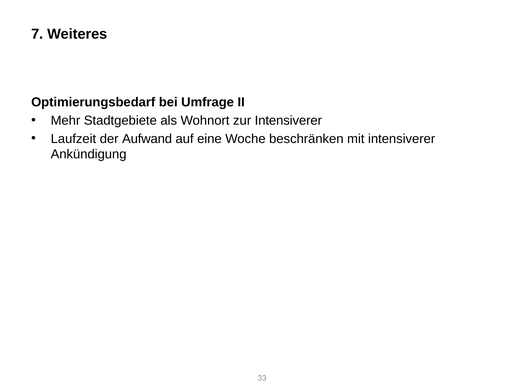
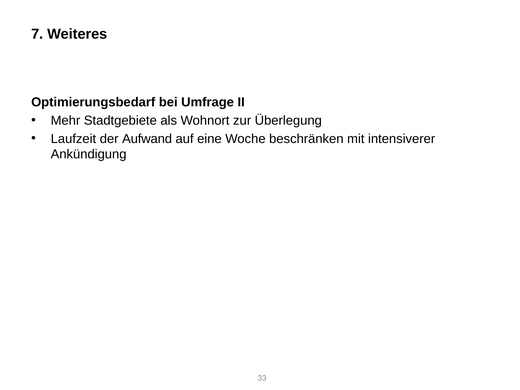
zur Intensiverer: Intensiverer -> Überlegung
